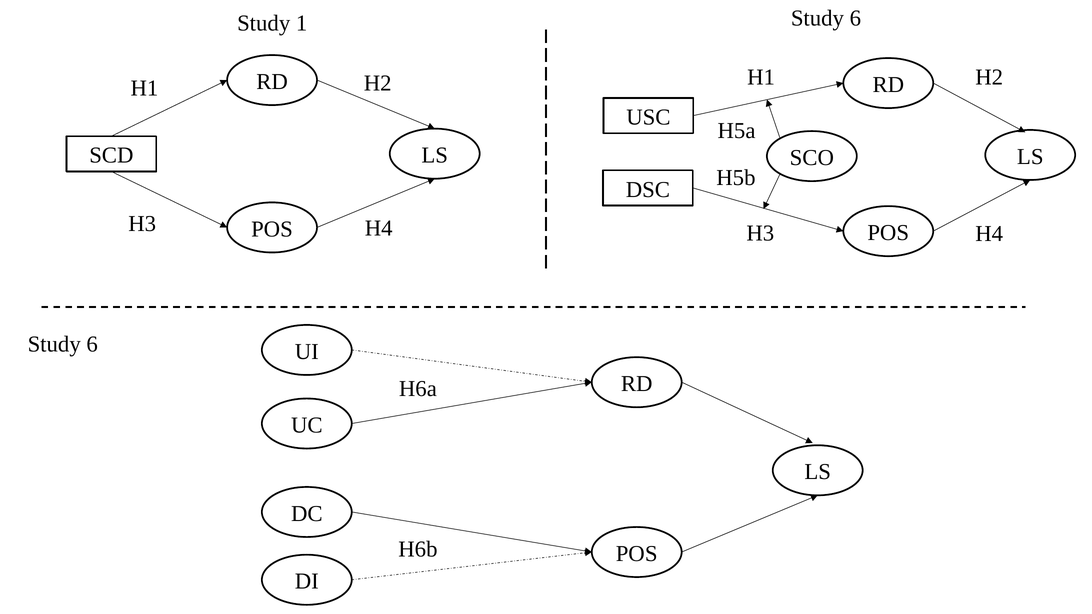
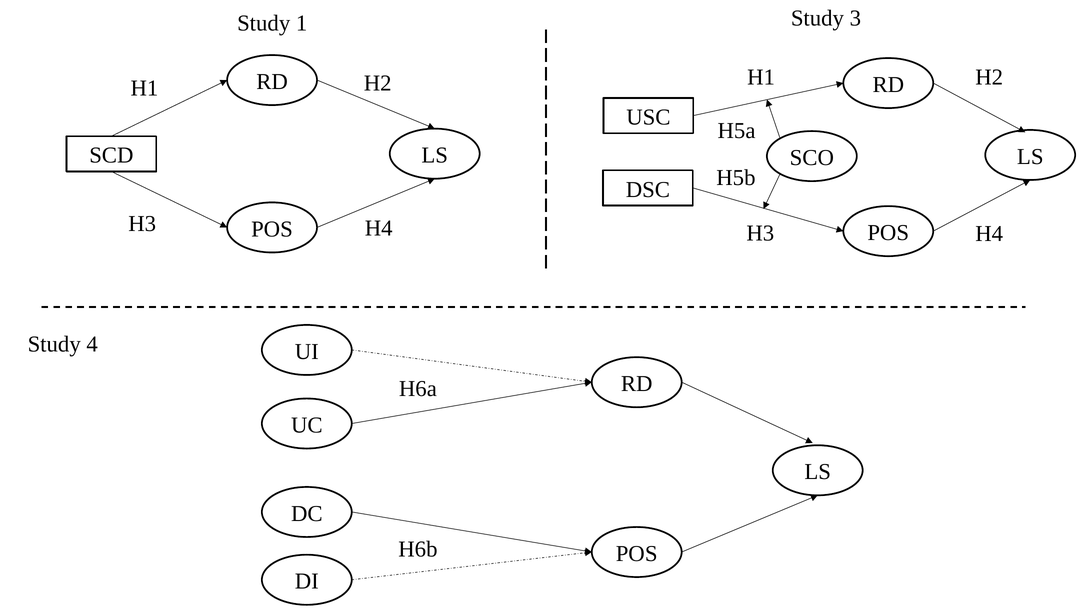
1 Study 6: 6 -> 3
6 at (92, 344): 6 -> 4
